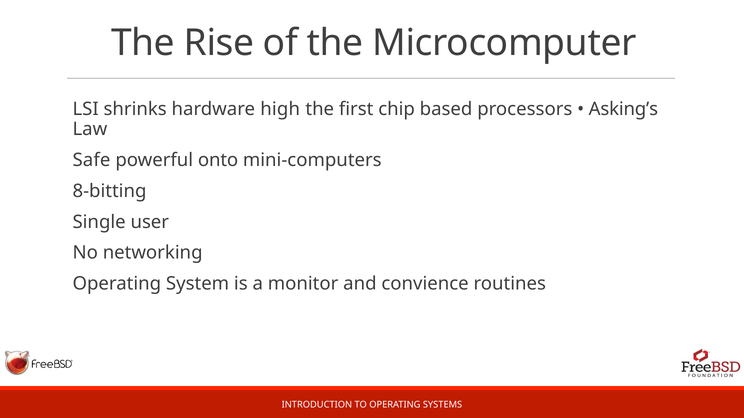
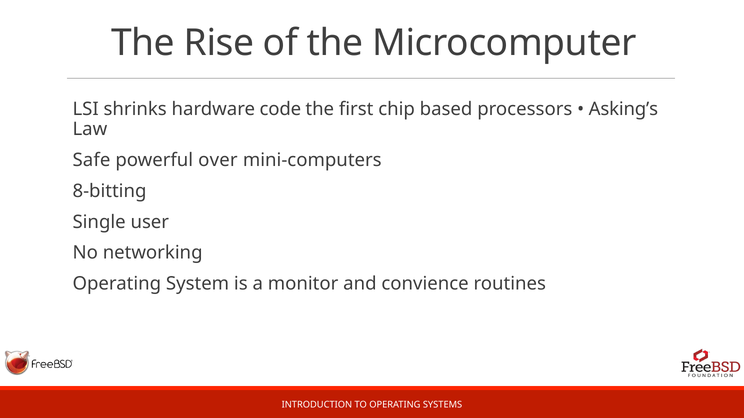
high: high -> code
onto: onto -> over
